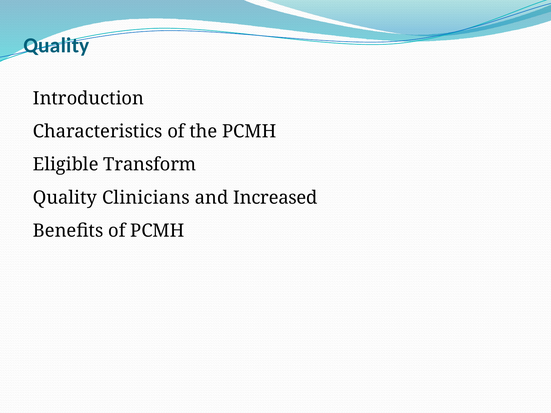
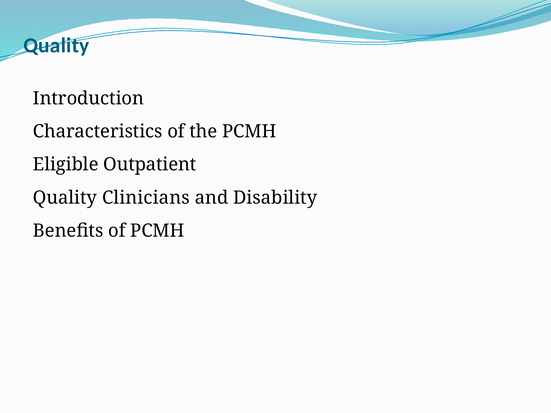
Transform: Transform -> Outpatient
Increased: Increased -> Disability
